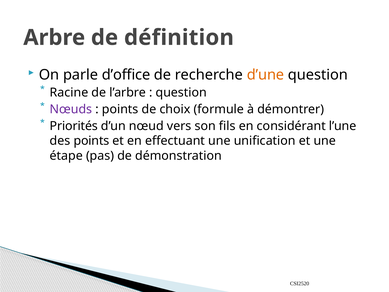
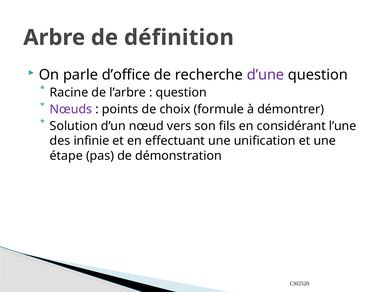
d’une colour: orange -> purple
Priorités: Priorités -> Solution
des points: points -> infinie
